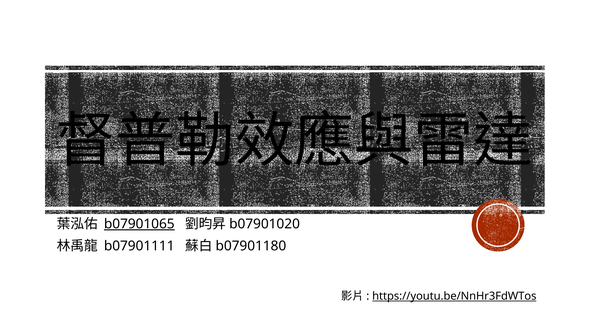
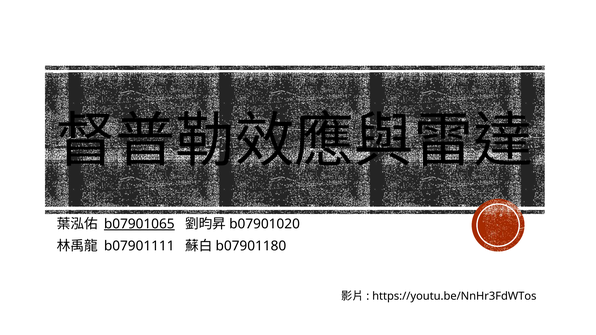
https://youtu.be/NnHr3FdWTos underline: present -> none
